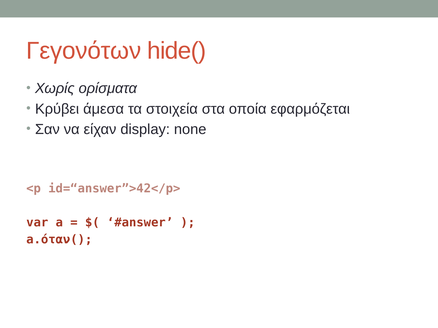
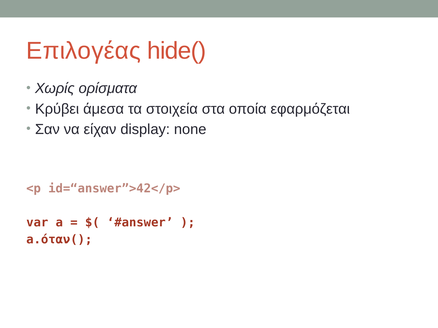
Γεγονότων: Γεγονότων -> Επιλογέας
